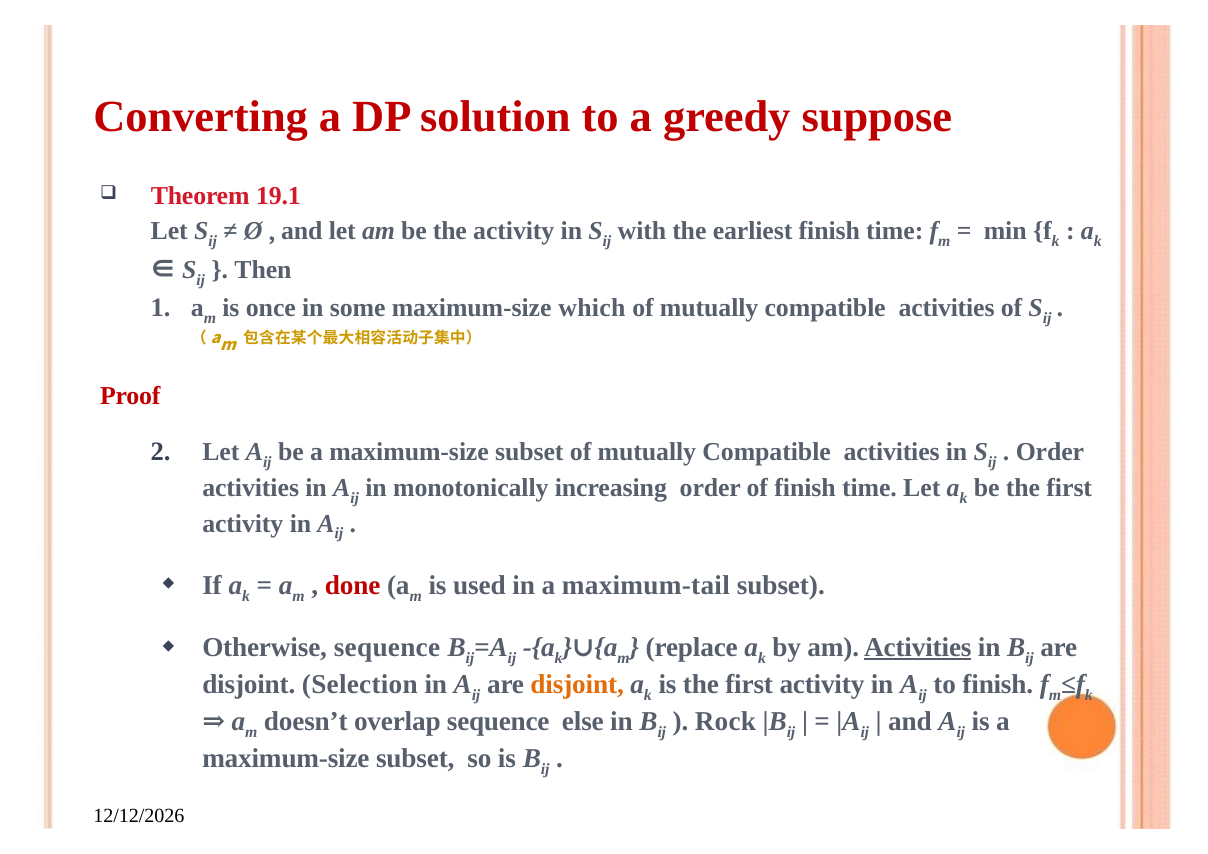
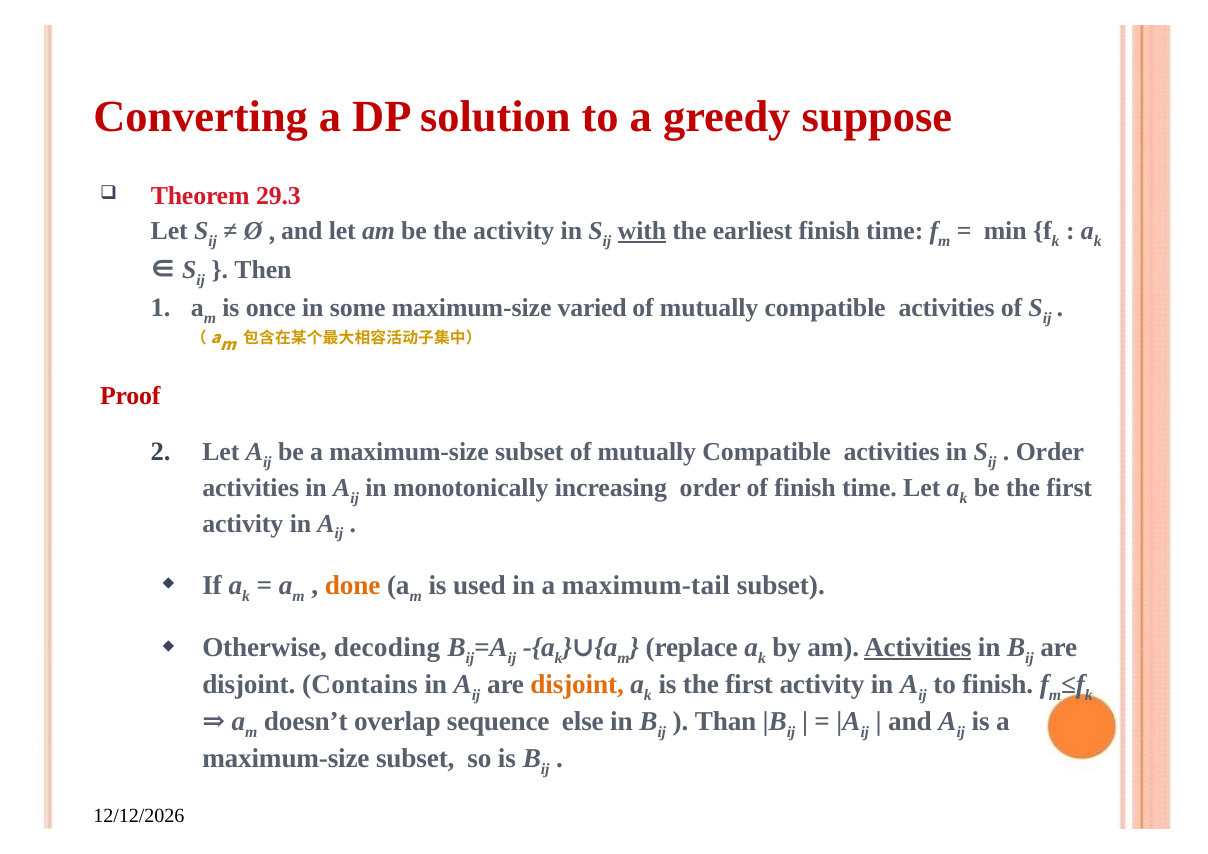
19.1: 19.1 -> 29.3
with underline: none -> present
which: which -> varied
done colour: red -> orange
Otherwise sequence: sequence -> decoding
Selection: Selection -> Contains
Rock: Rock -> Than
